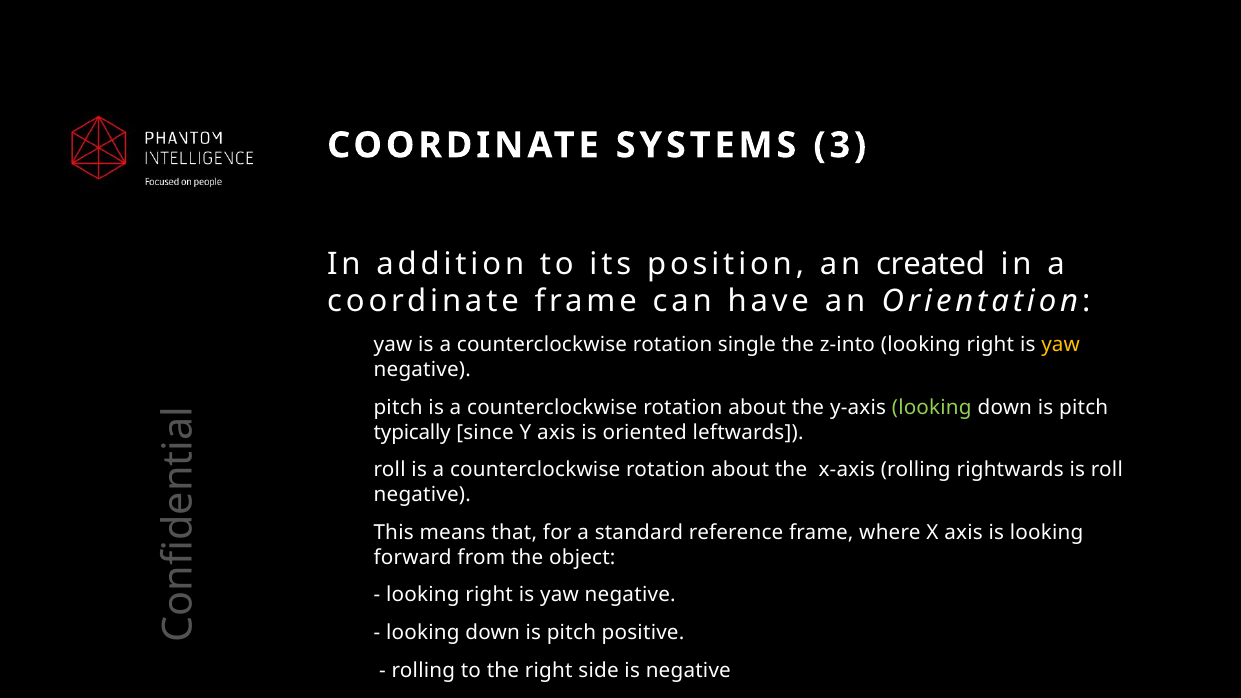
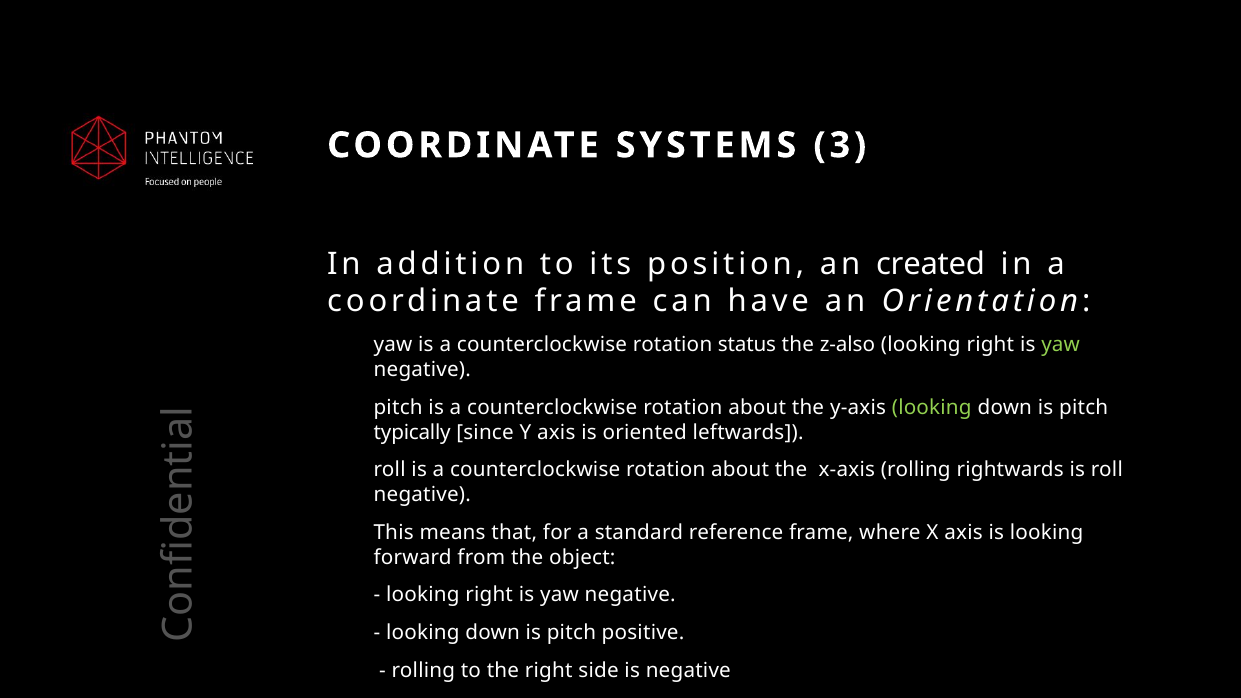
single: single -> status
z-into: z-into -> z-also
yaw at (1061, 345) colour: yellow -> light green
